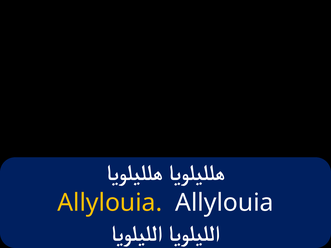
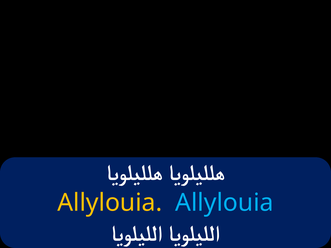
Allylouia at (224, 203) colour: white -> light blue
